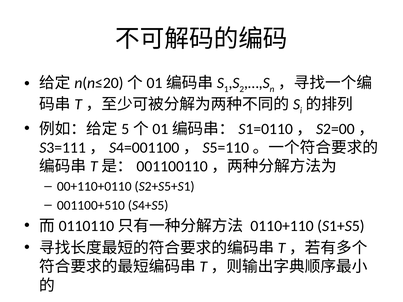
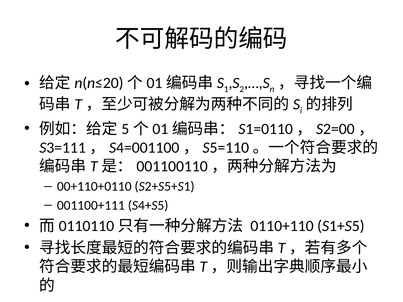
001100+510: 001100+510 -> 001100+111
